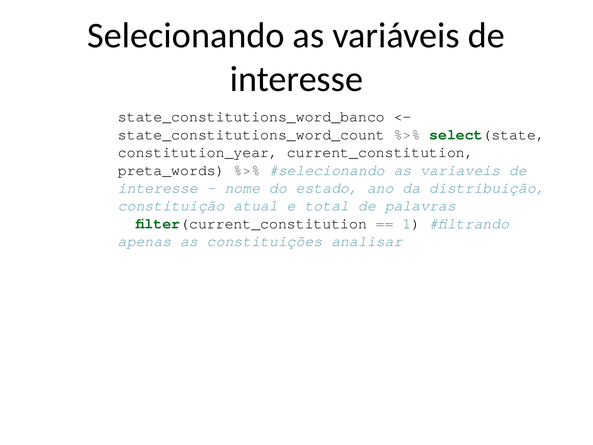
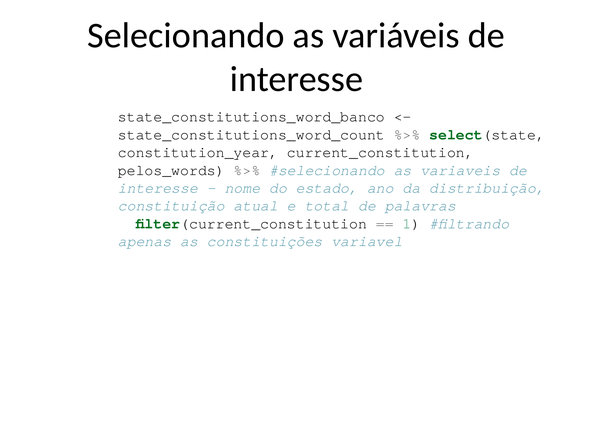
preta_words: preta_words -> pelos_words
analisar: analisar -> variavel
